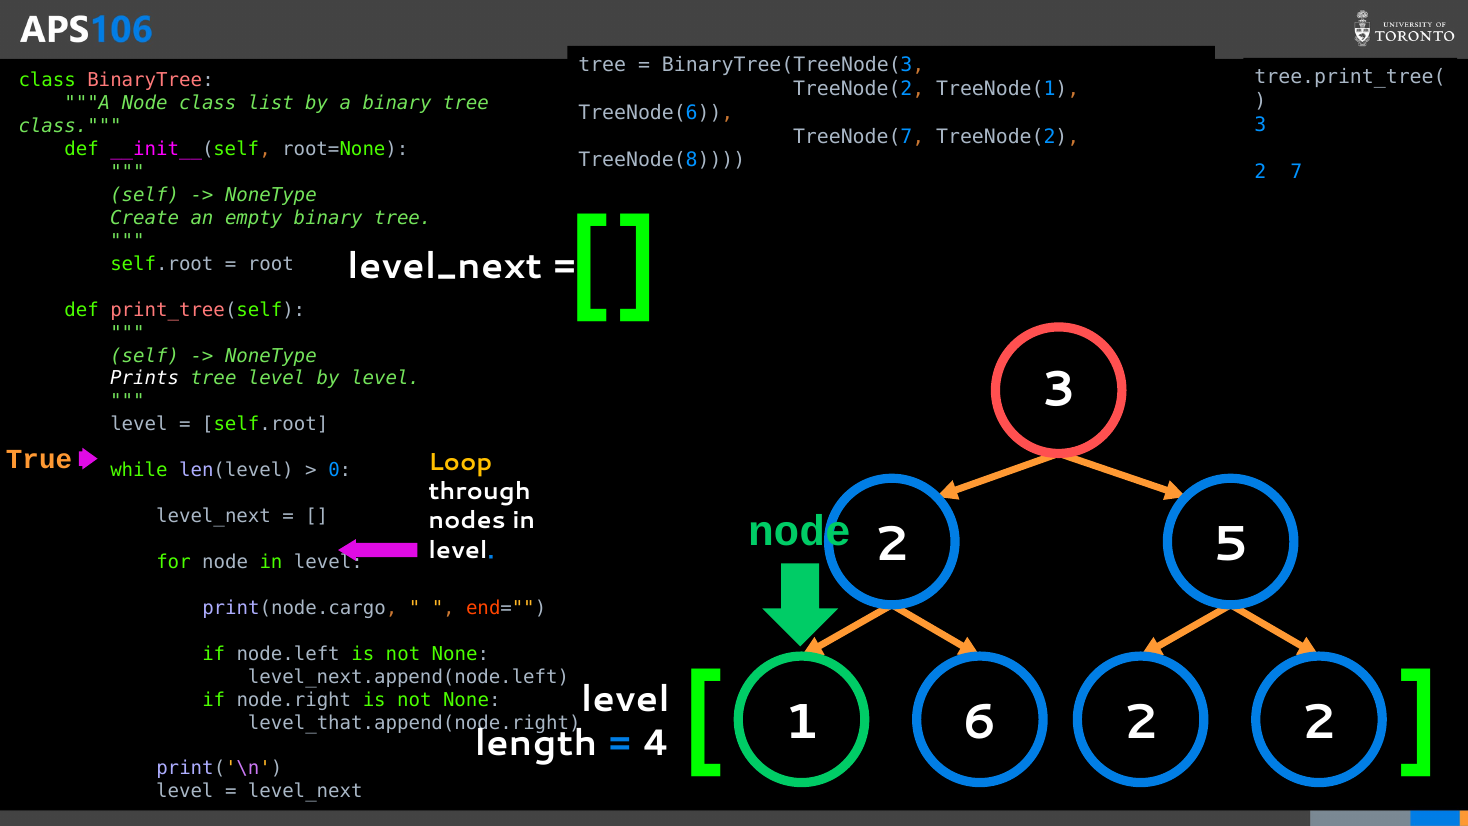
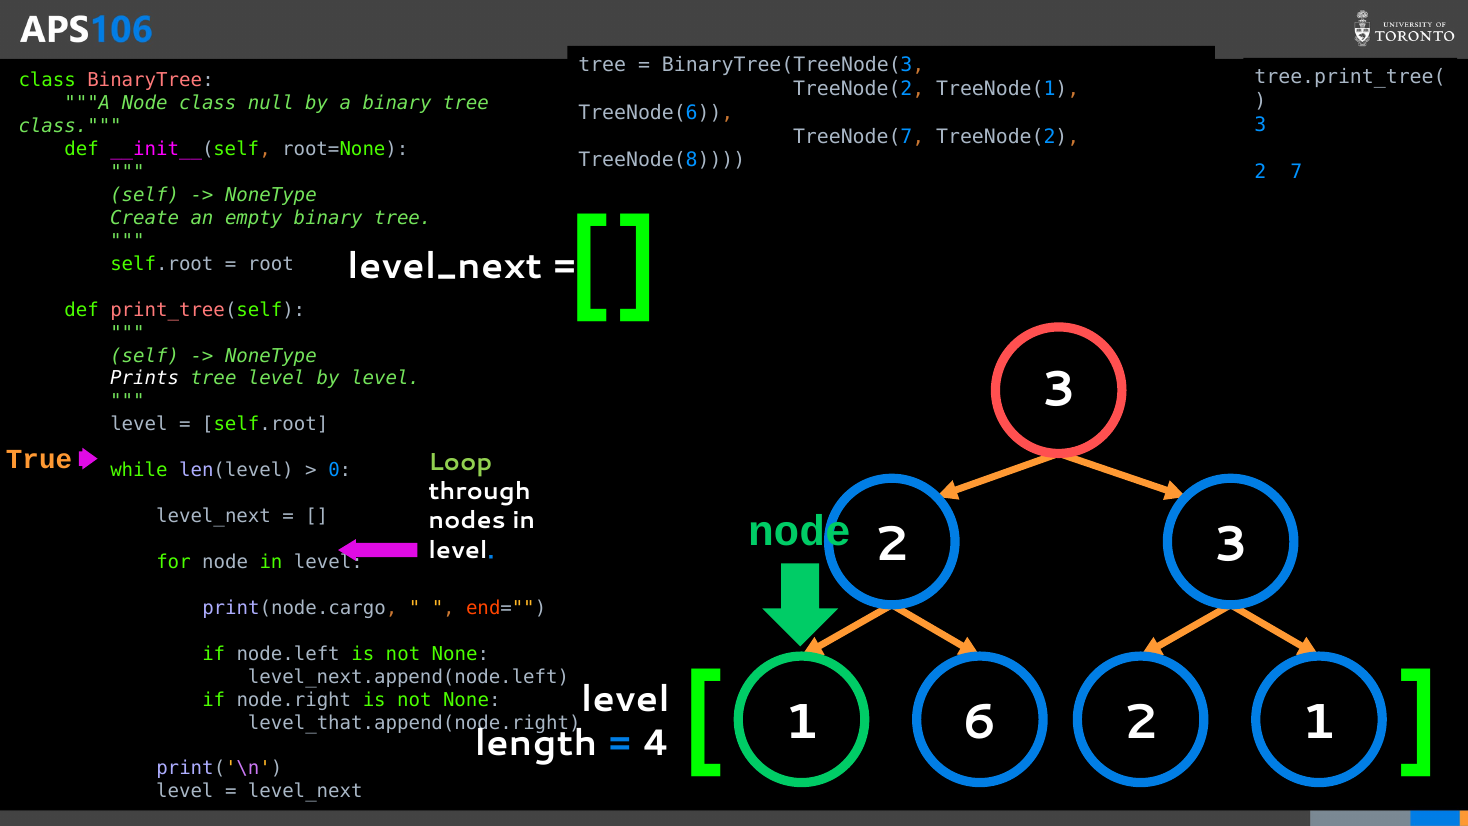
list: list -> null
Loop colour: yellow -> light green
2 5: 5 -> 3
2 2: 2 -> 1
